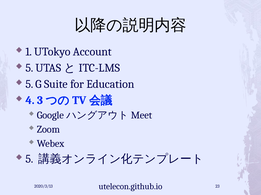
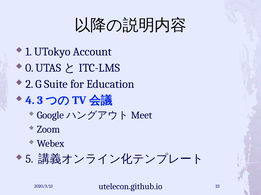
5 at (29, 68): 5 -> 0
5 at (29, 84): 5 -> 2
